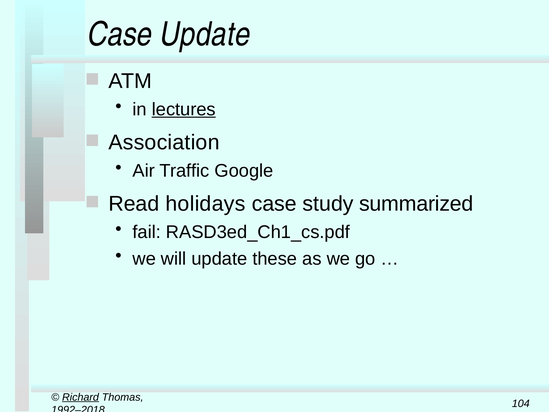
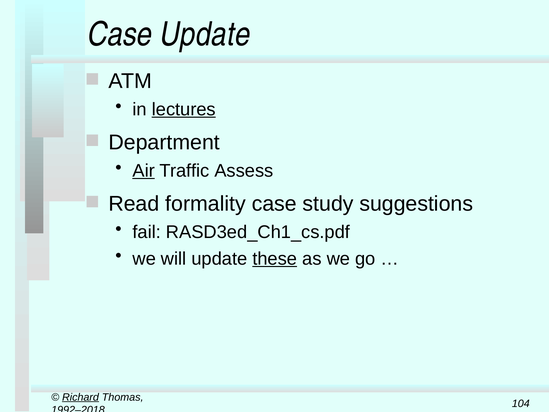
Association: Association -> Department
Air underline: none -> present
Google: Google -> Assess
holidays: holidays -> formality
summarized: summarized -> suggestions
these underline: none -> present
